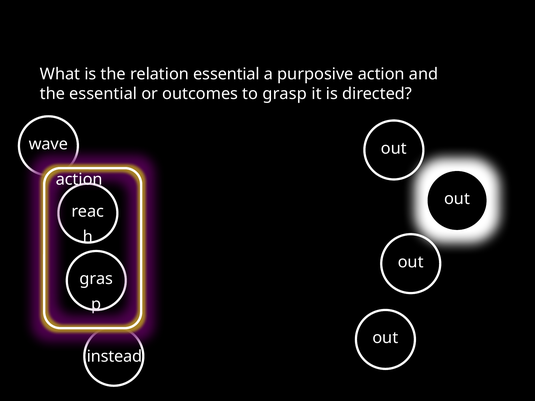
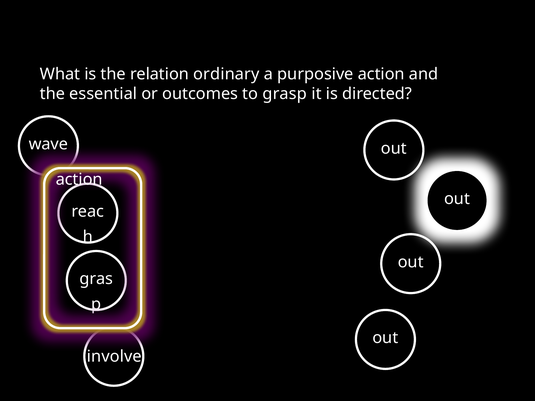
relation essential: essential -> ordinary
instead: instead -> involve
